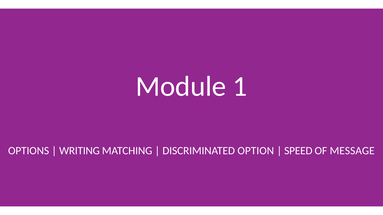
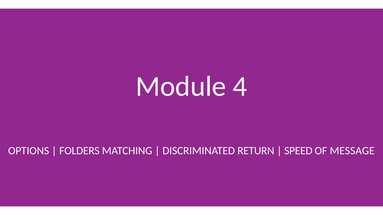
1: 1 -> 4
WRITING: WRITING -> FOLDERS
OPTION: OPTION -> RETURN
